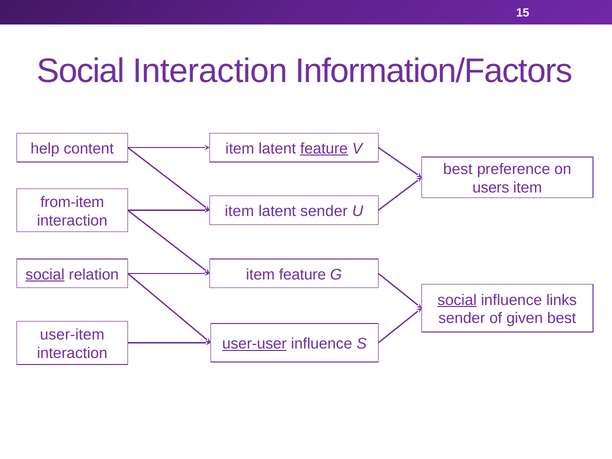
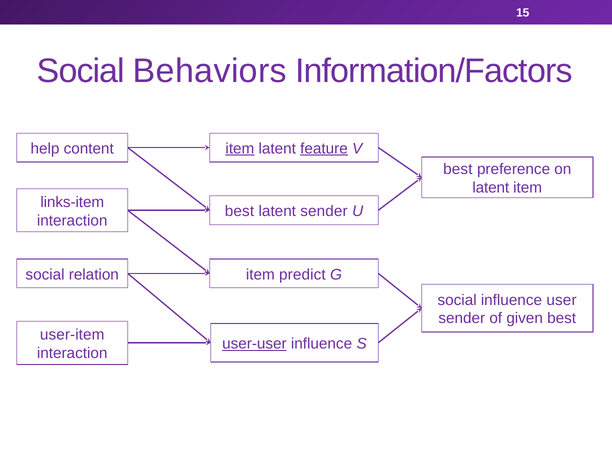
Social Interaction: Interaction -> Behaviors
item at (240, 149) underline: none -> present
users at (491, 188): users -> latent
from-item: from-item -> links-item
item at (239, 211): item -> best
social at (45, 274) underline: present -> none
item feature: feature -> predict
social at (457, 300) underline: present -> none
links: links -> user
